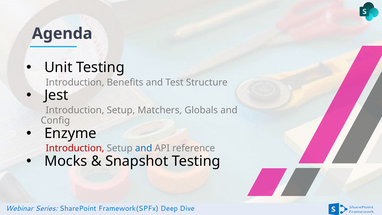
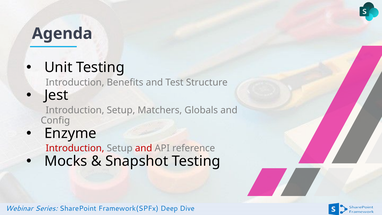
and at (144, 148) colour: blue -> red
